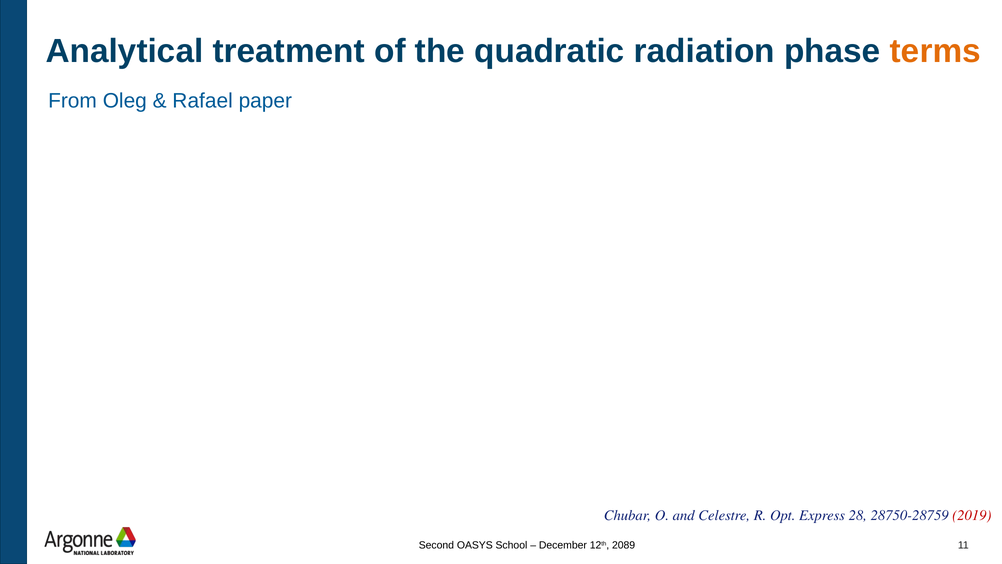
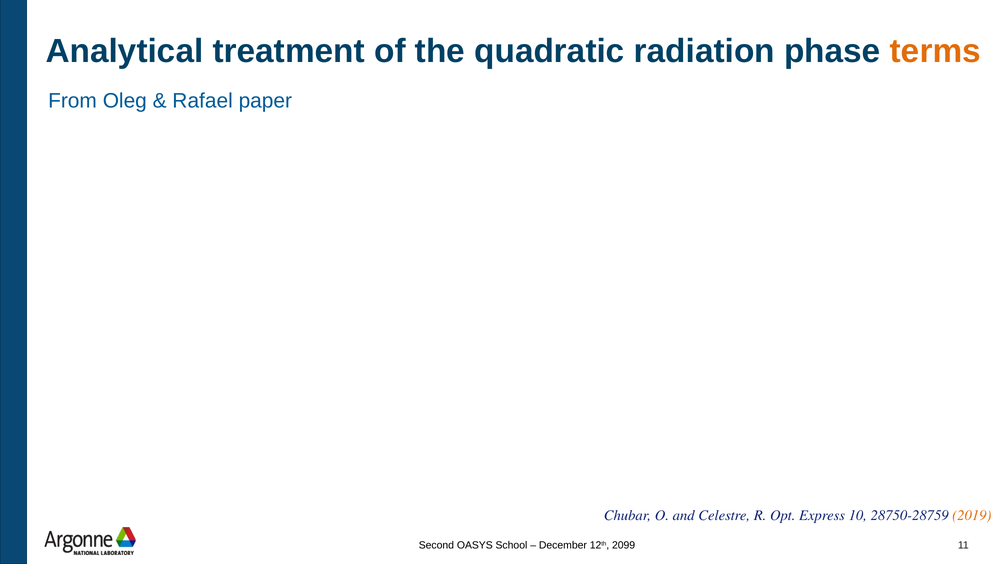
28: 28 -> 10
2019 colour: red -> orange
2089: 2089 -> 2099
